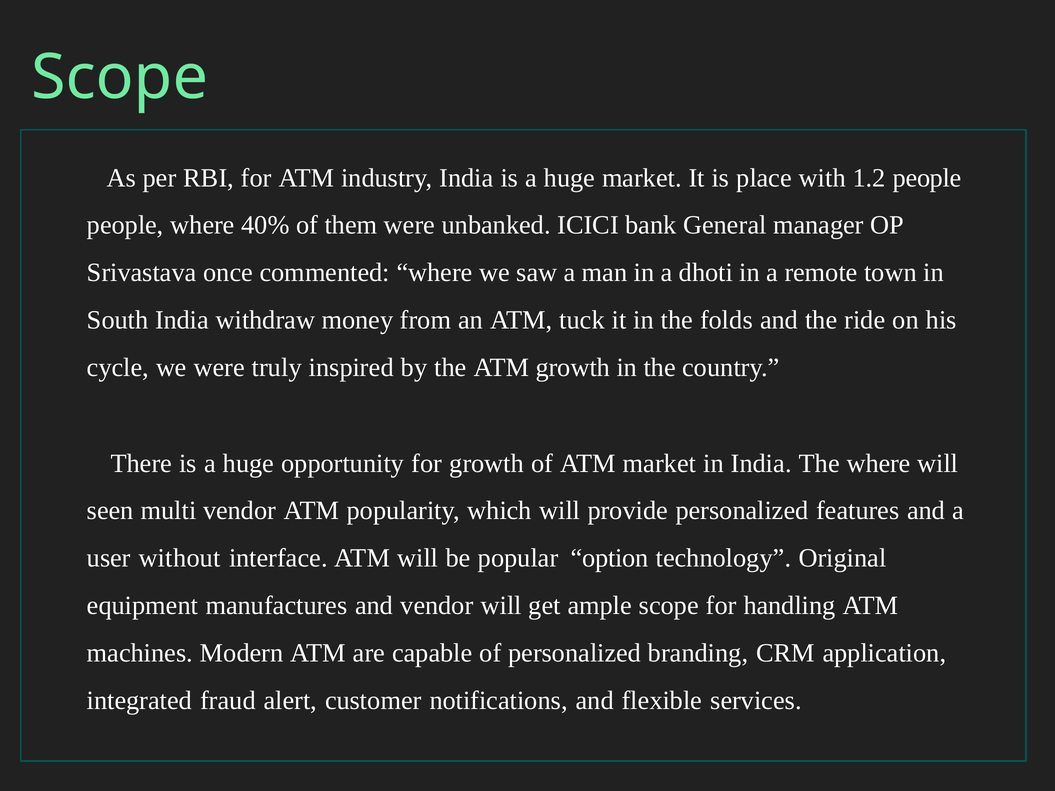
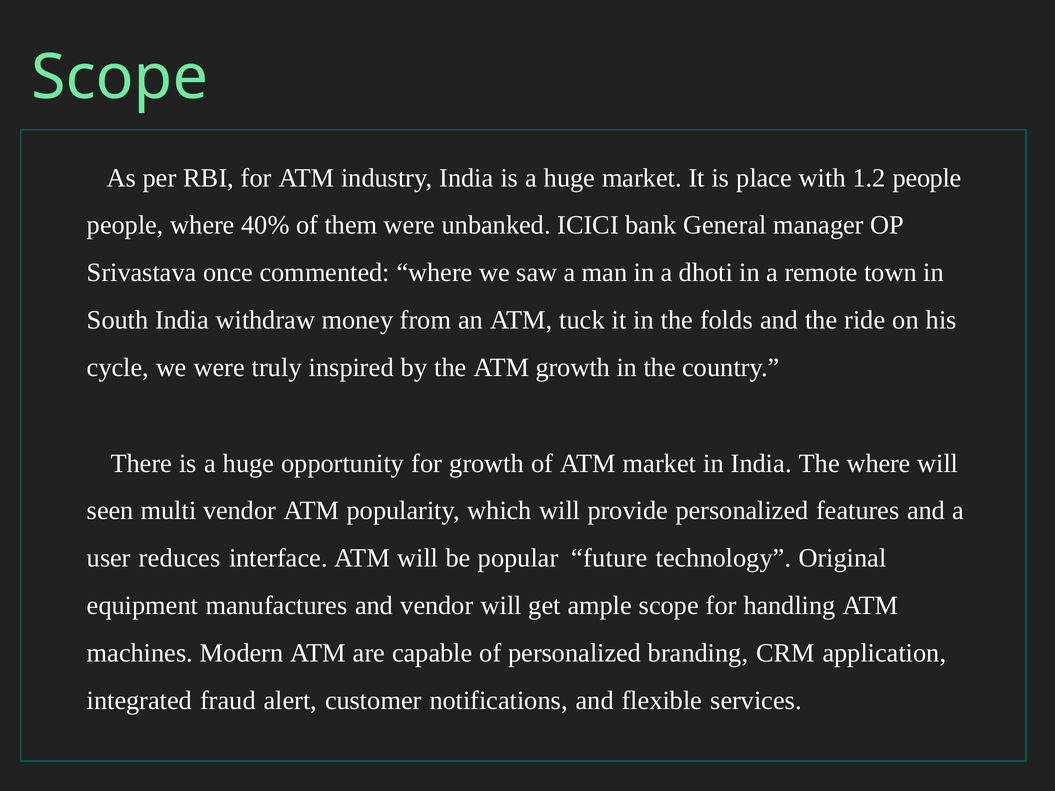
without: without -> reduces
option: option -> future
